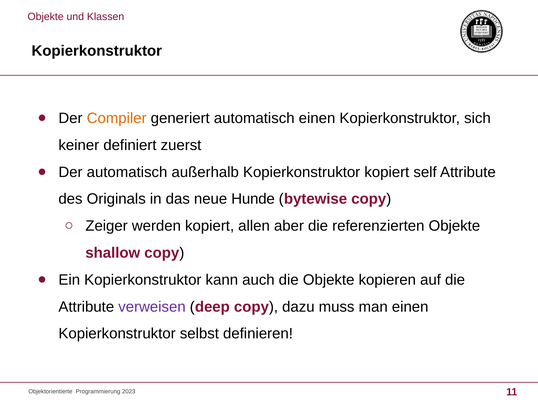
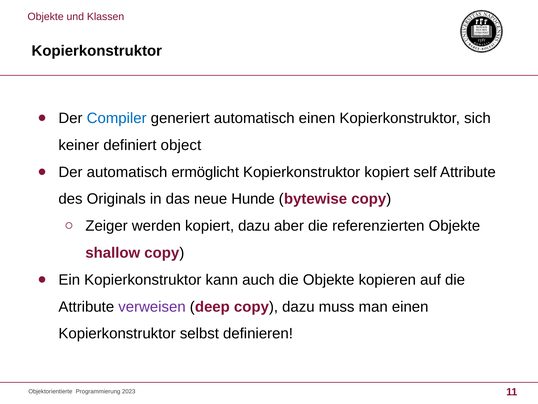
Compiler colour: orange -> blue
zuerst: zuerst -> object
außerhalb: außerhalb -> ermöglicht
kopiert allen: allen -> dazu
